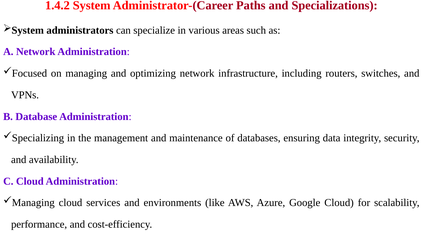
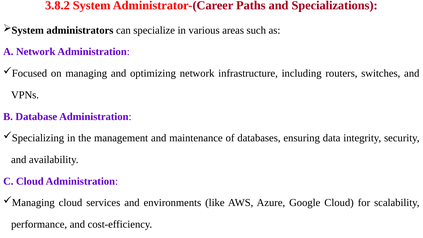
1.4.2: 1.4.2 -> 3.8.2
